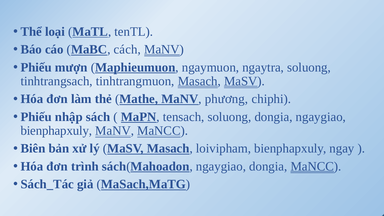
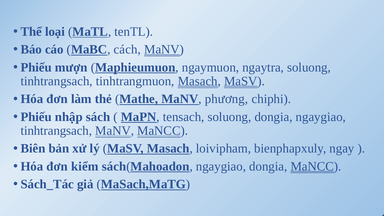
bienphapxuly at (56, 131): bienphapxuly -> tinhtrangsach
trình: trình -> kiểm
